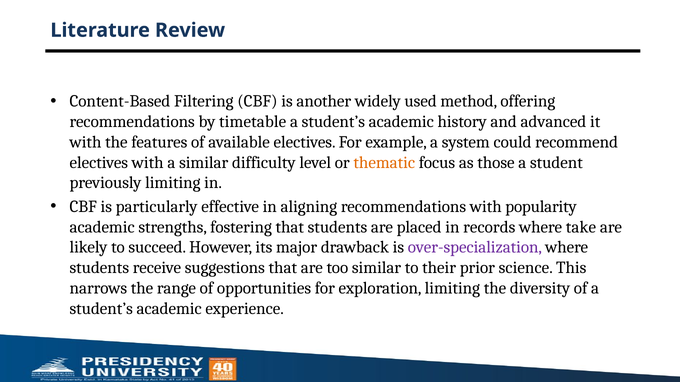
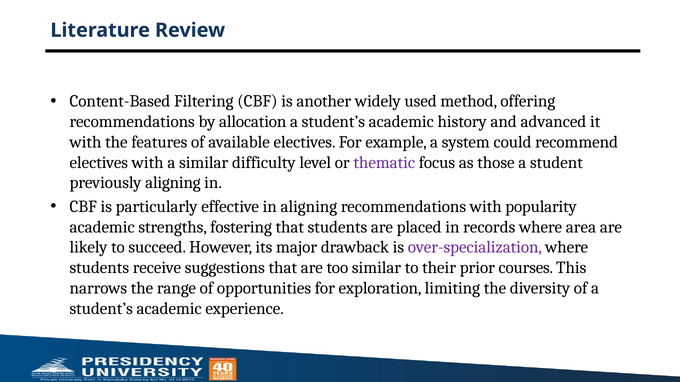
timetable: timetable -> allocation
thematic colour: orange -> purple
previously limiting: limiting -> aligning
take: take -> area
science: science -> courses
